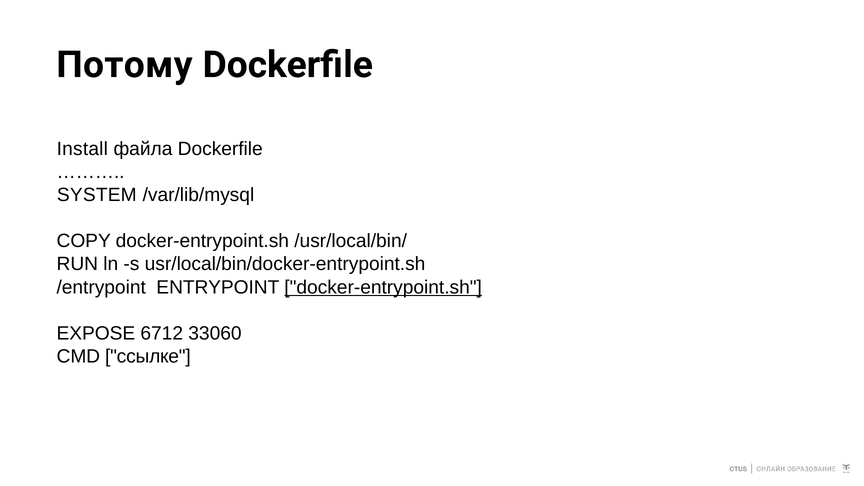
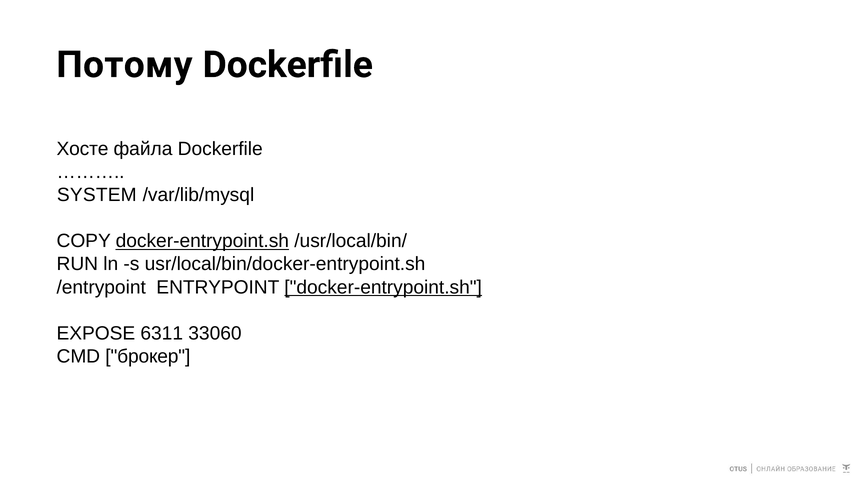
Install: Install -> Хосте
docker-entrypoint.sh at (202, 241) underline: none -> present
6712: 6712 -> 6311
ссылке: ссылке -> брокер
